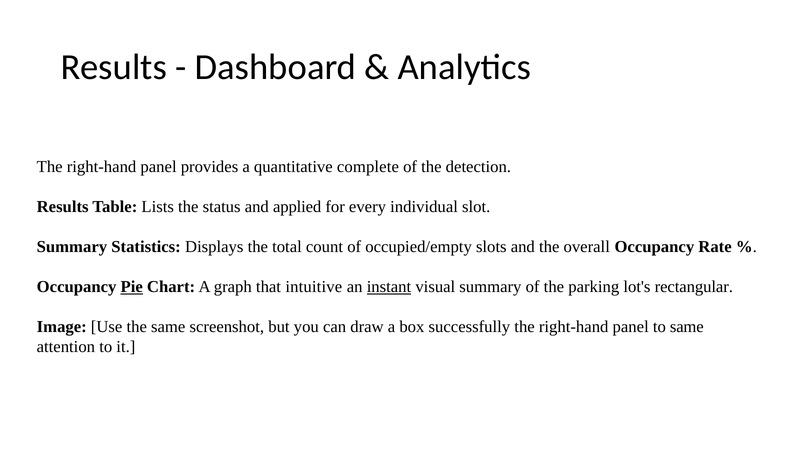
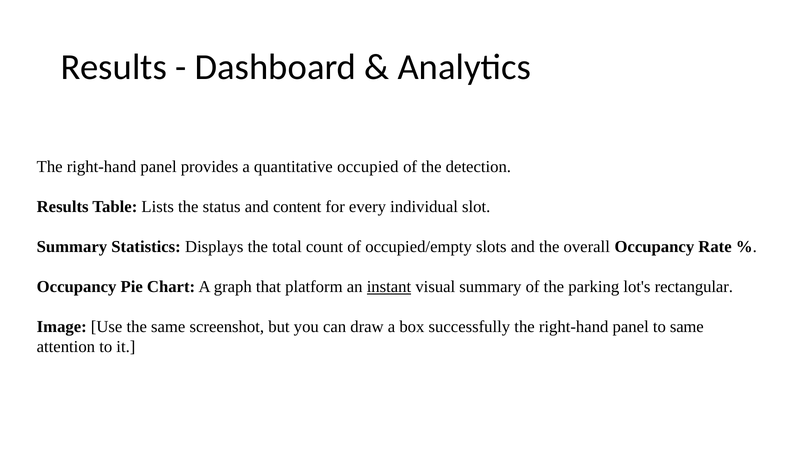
complete: complete -> occupied
applied: applied -> content
Pie underline: present -> none
intuitive: intuitive -> platform
